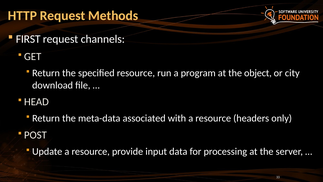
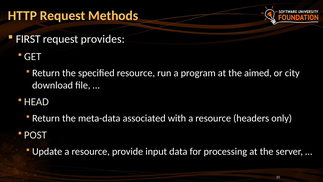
channels: channels -> provides
object: object -> aimed
